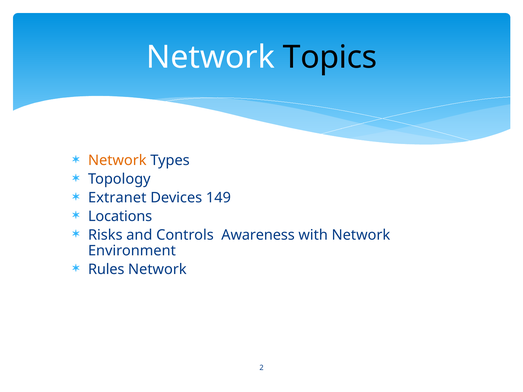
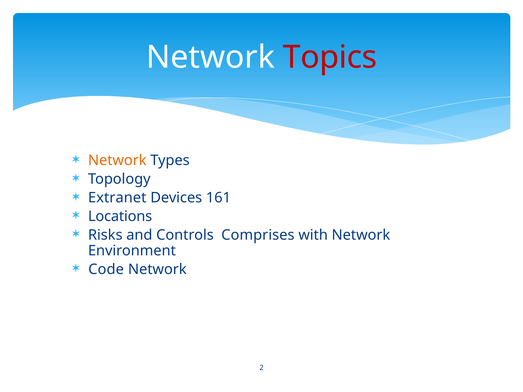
Topics colour: black -> red
149: 149 -> 161
Awareness: Awareness -> Comprises
Rules: Rules -> Code
